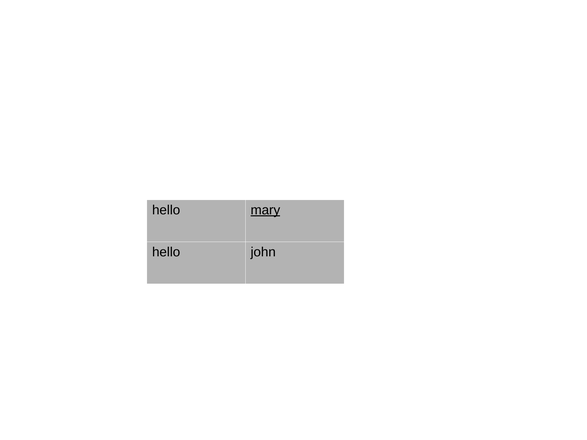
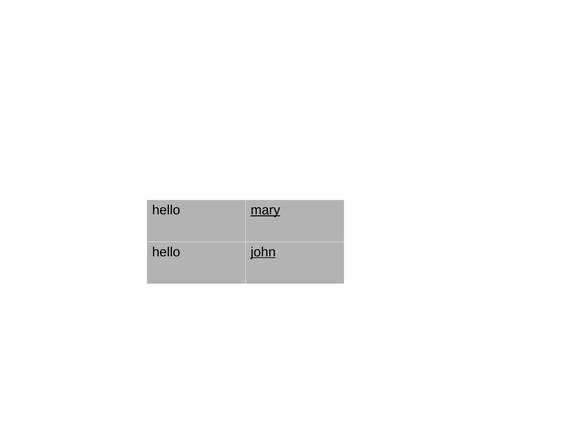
john underline: none -> present
